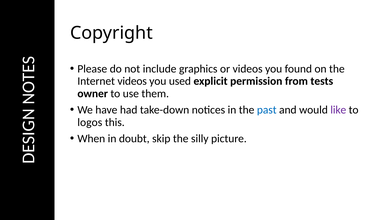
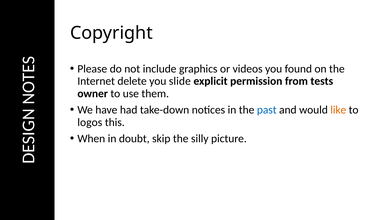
Internet videos: videos -> delete
used: used -> slide
like colour: purple -> orange
